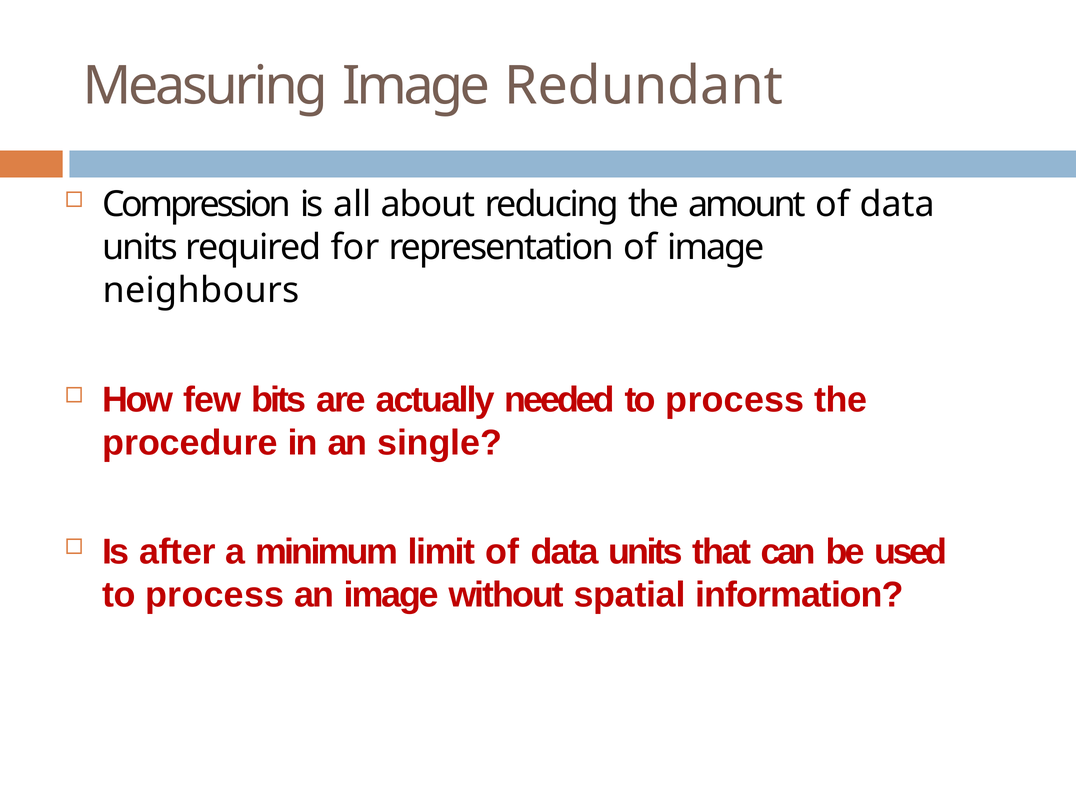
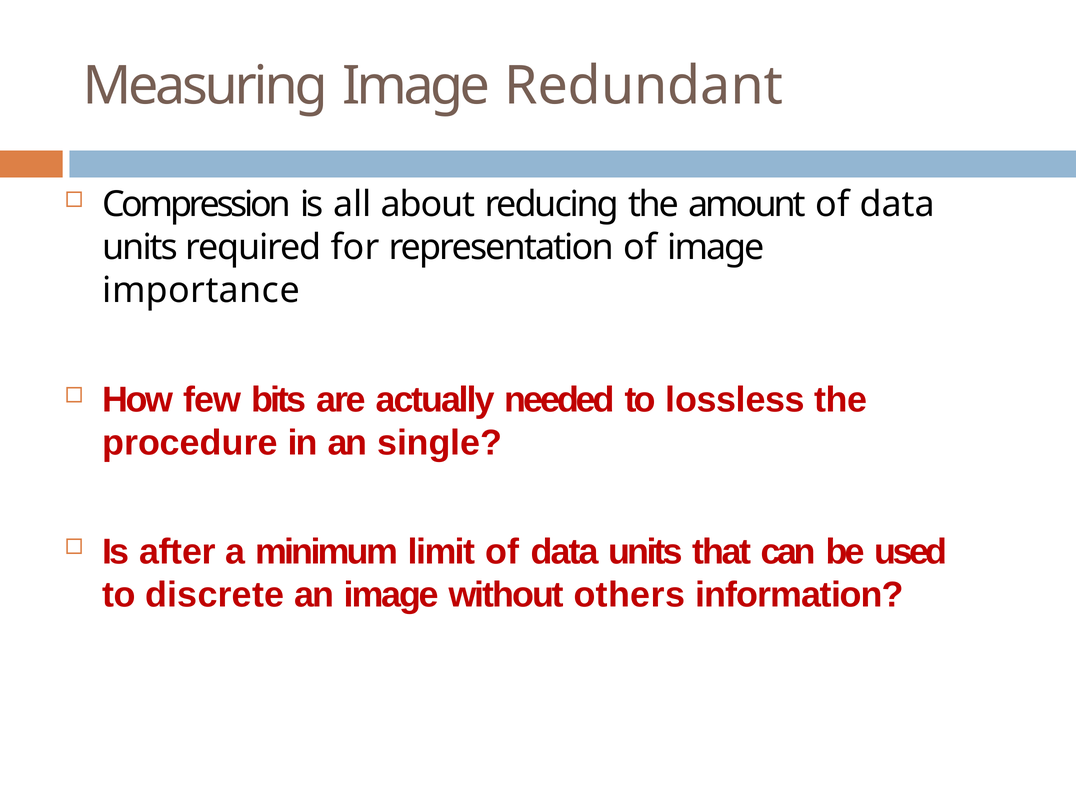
neighbours: neighbours -> importance
needed to process: process -> lossless
process at (215, 595): process -> discrete
spatial: spatial -> others
